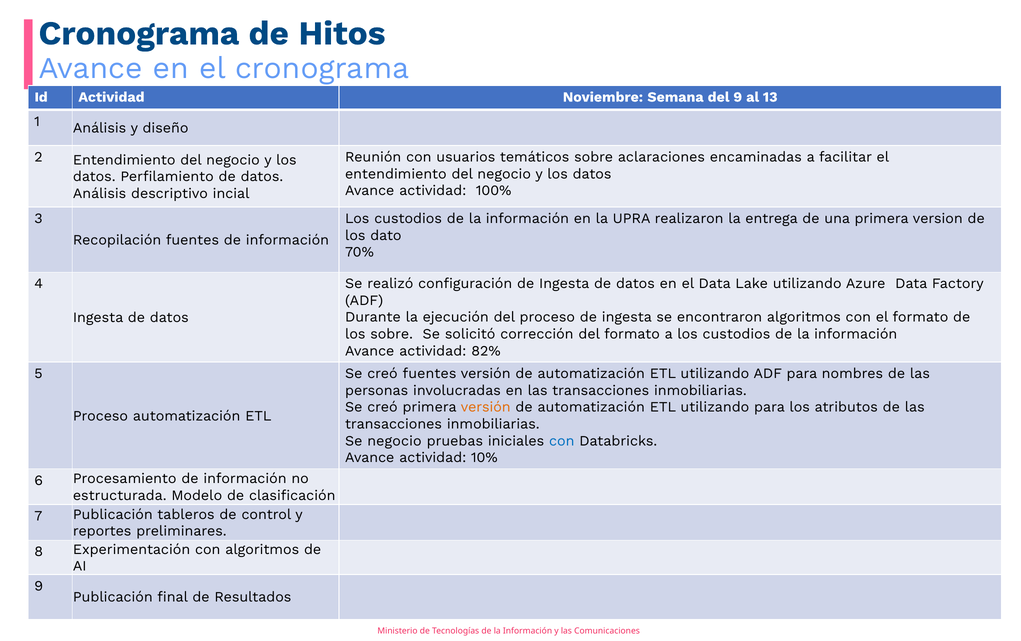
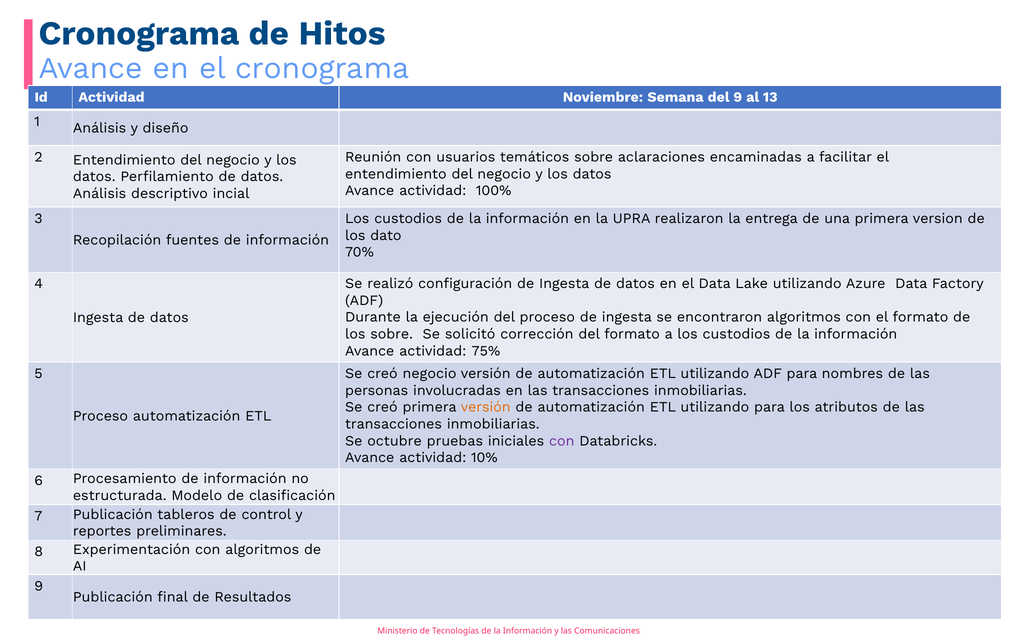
82%: 82% -> 75%
creó fuentes: fuentes -> negocio
Se negocio: negocio -> octubre
con at (562, 441) colour: blue -> purple
